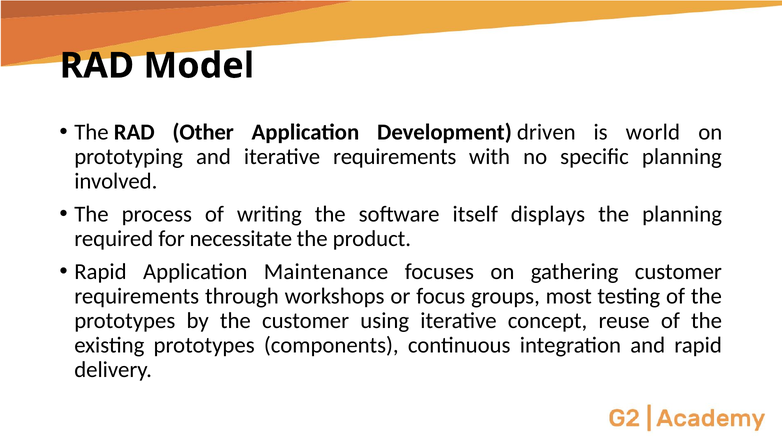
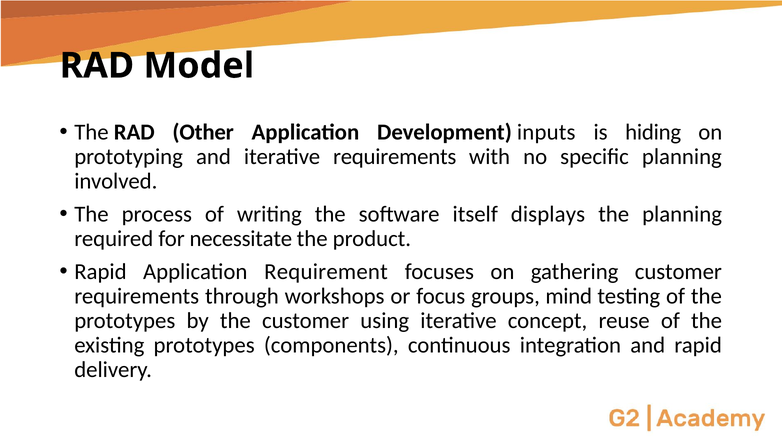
driven: driven -> inputs
world: world -> hiding
Maintenance: Maintenance -> Requirement
most: most -> mind
